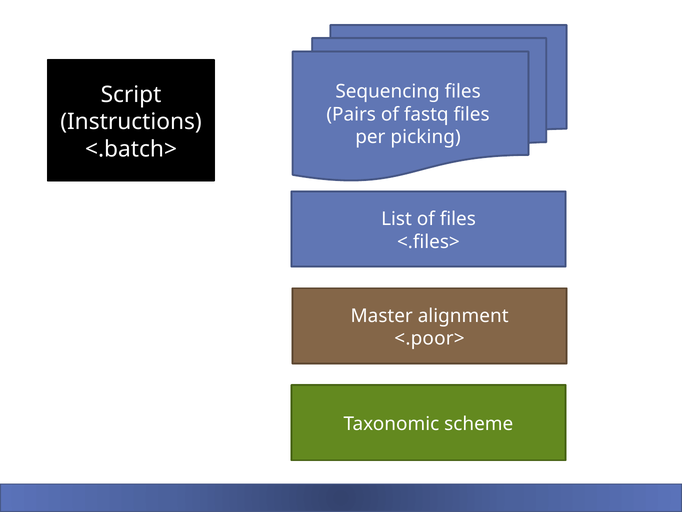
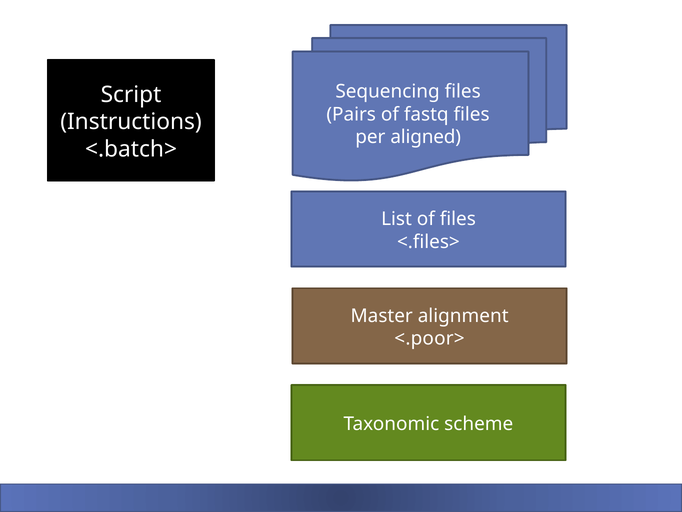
picking: picking -> aligned
